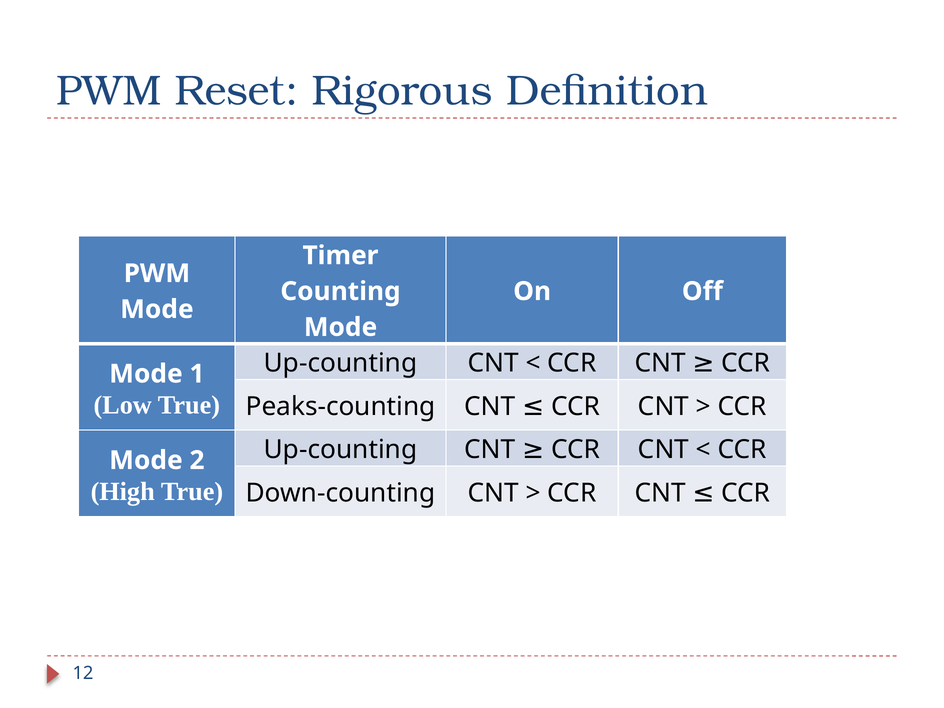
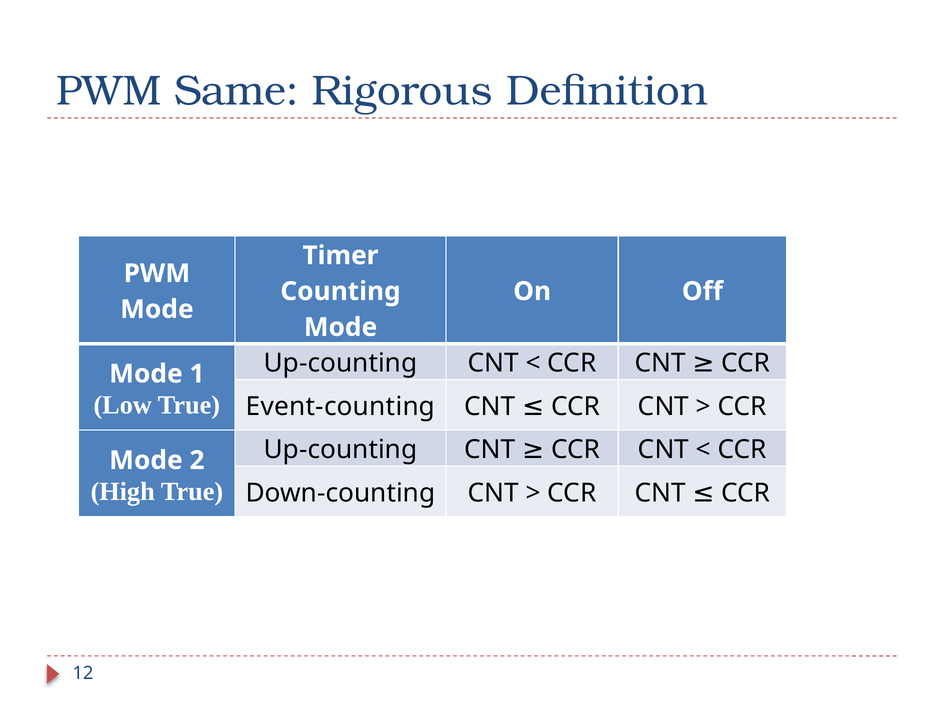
Reset: Reset -> Same
Peaks-counting: Peaks-counting -> Event-counting
